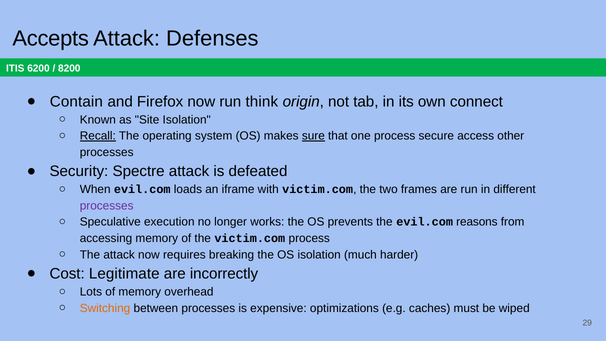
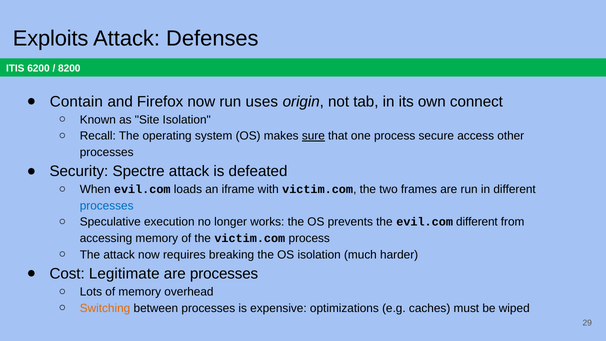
Accepts: Accepts -> Exploits
think: think -> uses
Recall underline: present -> none
processes at (107, 206) colour: purple -> blue
evil.com reasons: reasons -> different
are incorrectly: incorrectly -> processes
